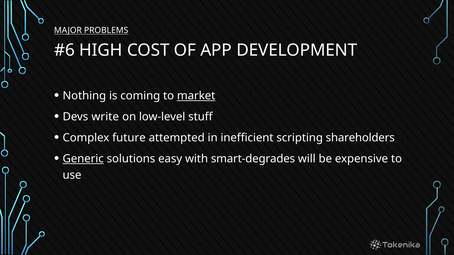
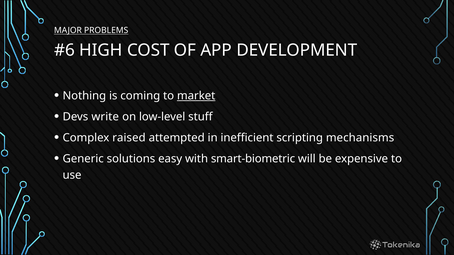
future: future -> raised
shareholders: shareholders -> mechanisms
Generic underline: present -> none
smart-degrades: smart-degrades -> smart-biometric
